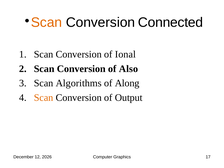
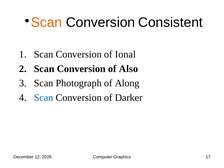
Connected: Connected -> Consistent
Algorithms: Algorithms -> Photograph
Scan at (44, 98) colour: orange -> blue
Output: Output -> Darker
